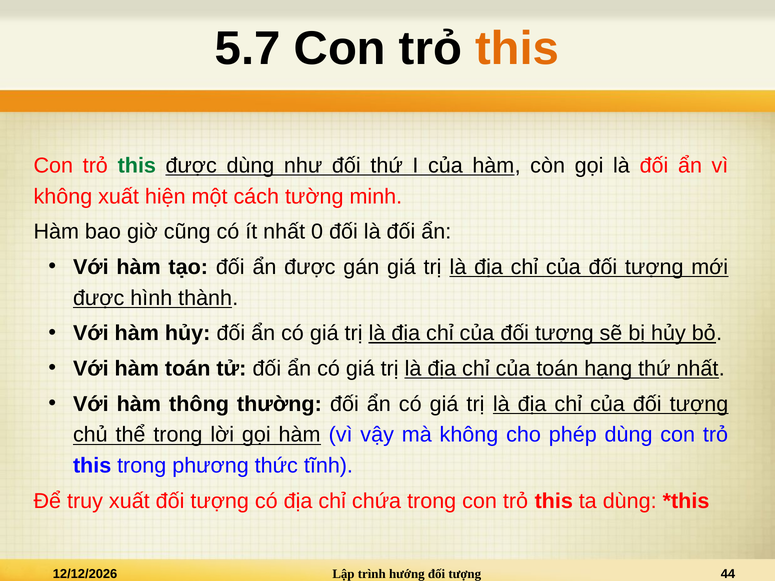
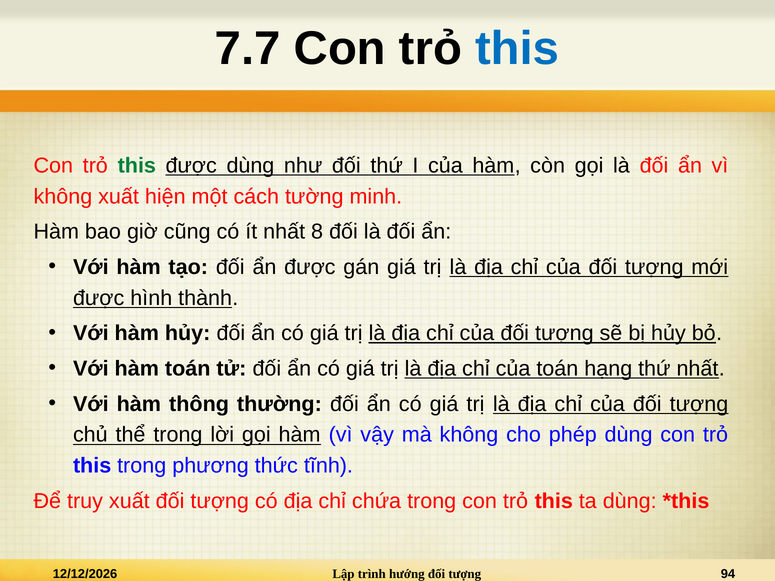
5.7: 5.7 -> 7.7
this at (517, 49) colour: orange -> blue
0: 0 -> 8
44: 44 -> 94
